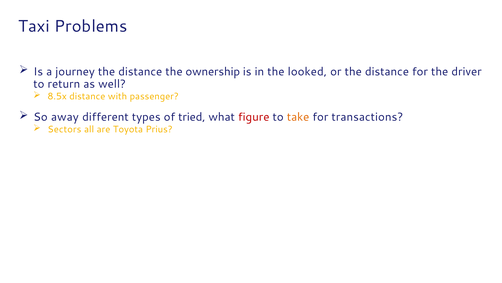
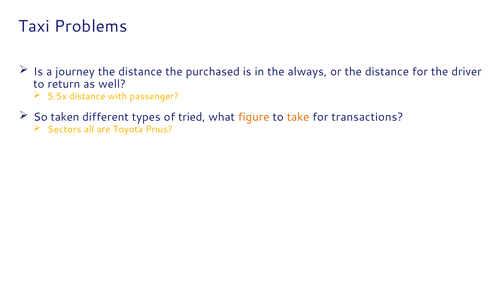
ownership: ownership -> purchased
looked: looked -> always
8.5x: 8.5x -> 5.5x
away: away -> taken
figure colour: red -> orange
